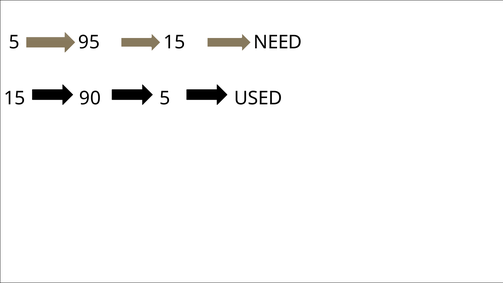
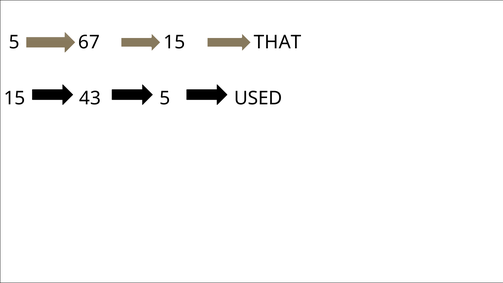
95: 95 -> 67
NEED: NEED -> THAT
90: 90 -> 43
